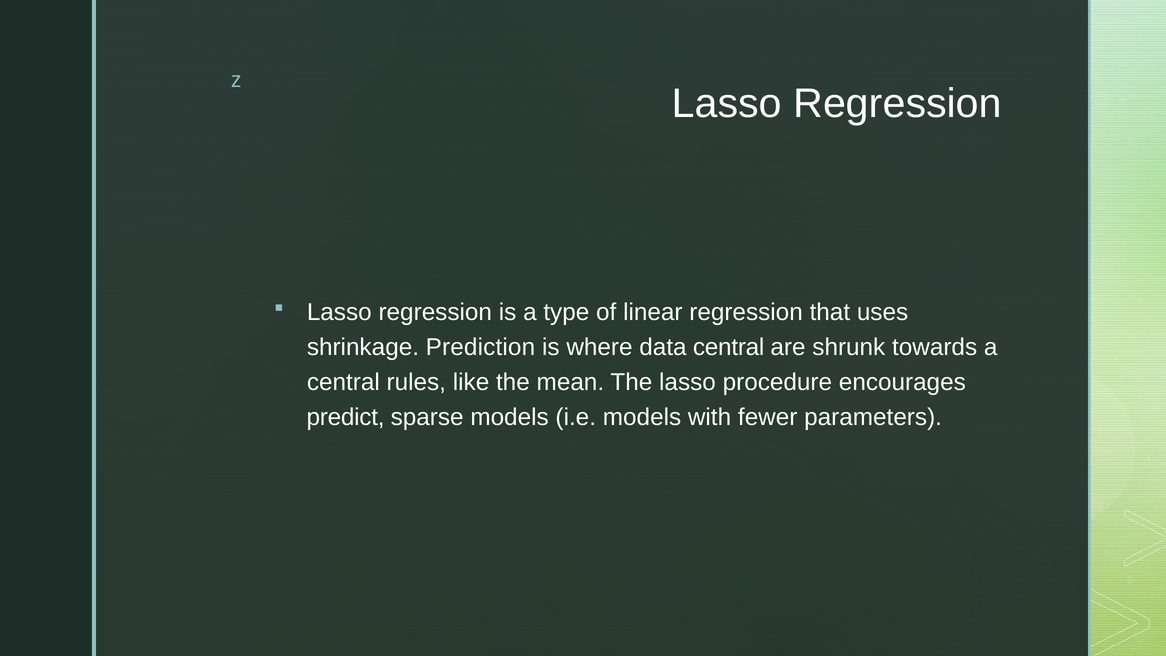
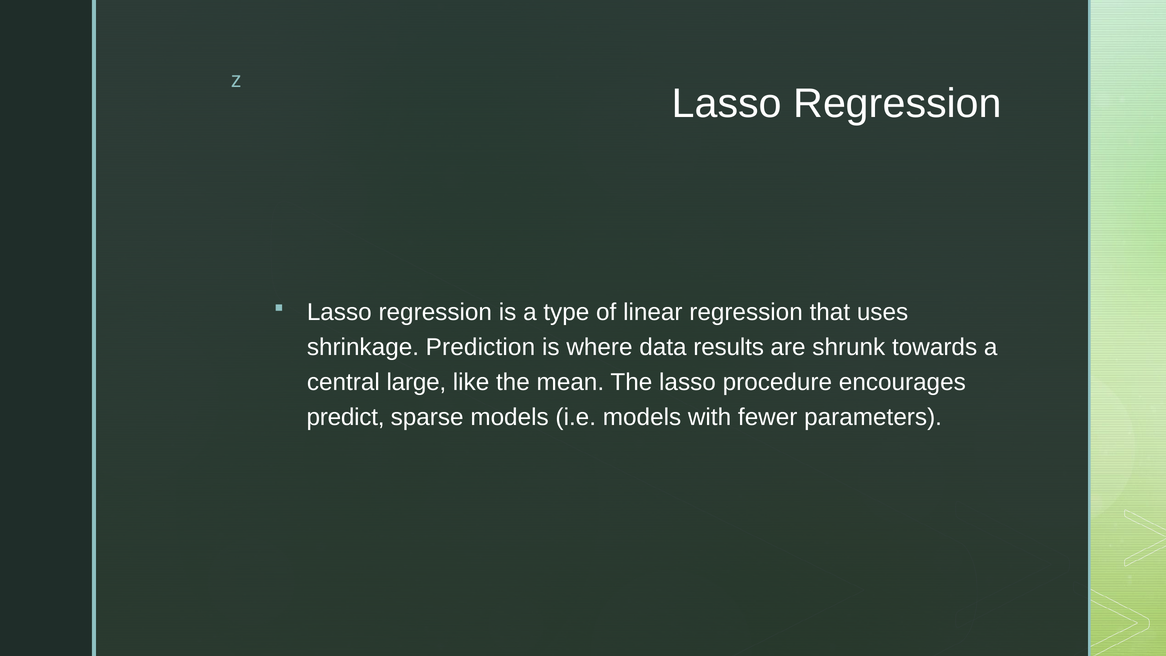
data central: central -> results
rules: rules -> large
